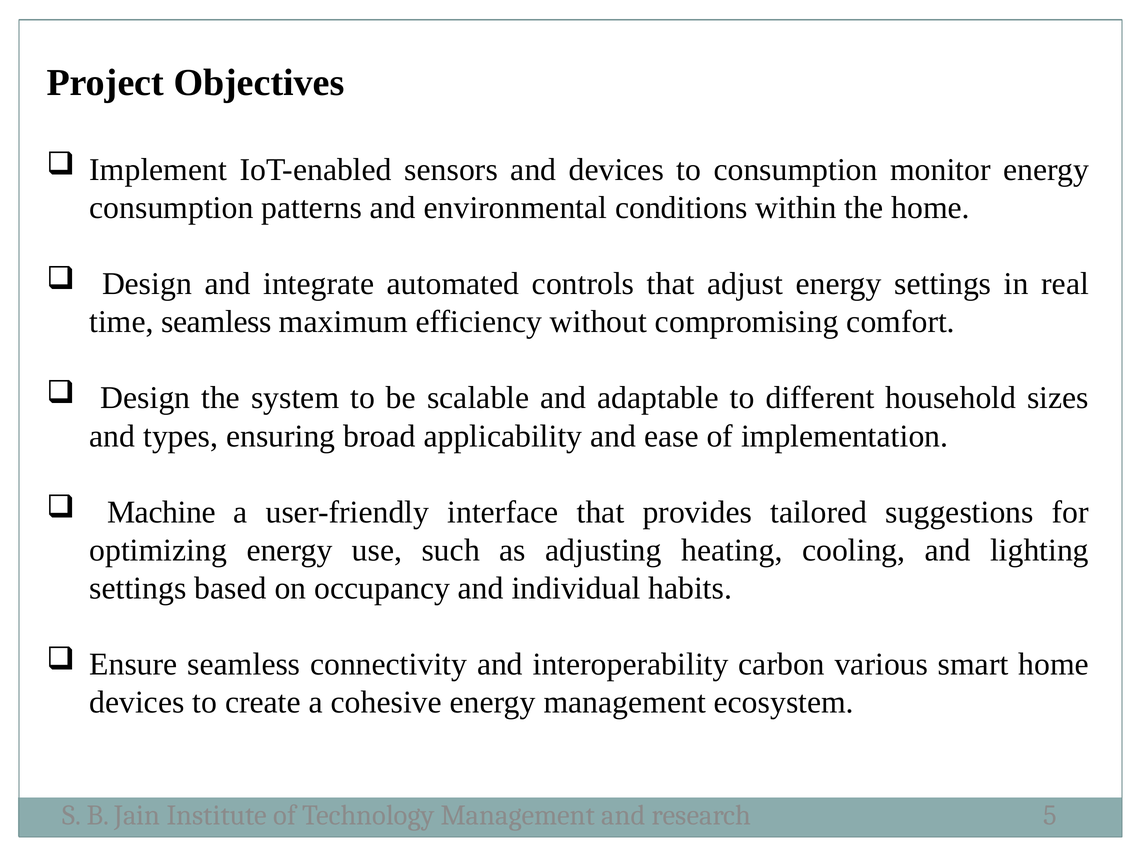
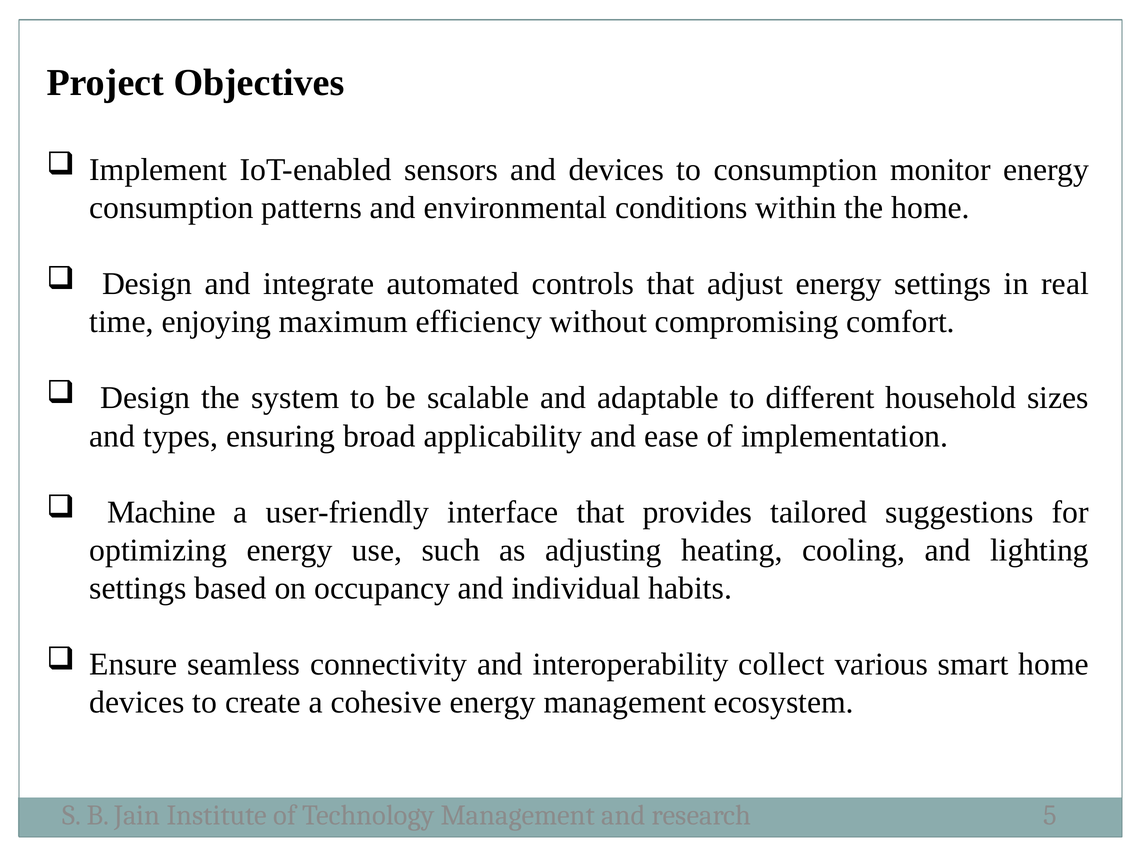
time seamless: seamless -> enjoying
carbon: carbon -> collect
